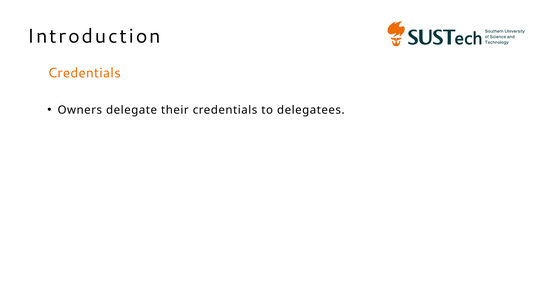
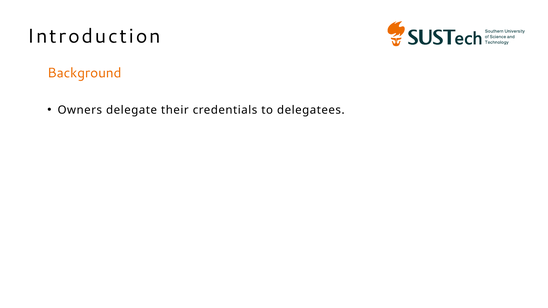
Credentials at (84, 73): Credentials -> Background
